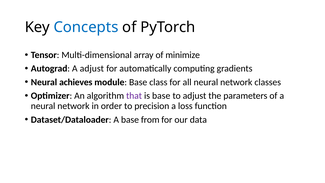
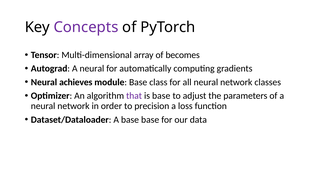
Concepts colour: blue -> purple
minimize: minimize -> becomes
Autograd A adjust: adjust -> neural
base from: from -> base
